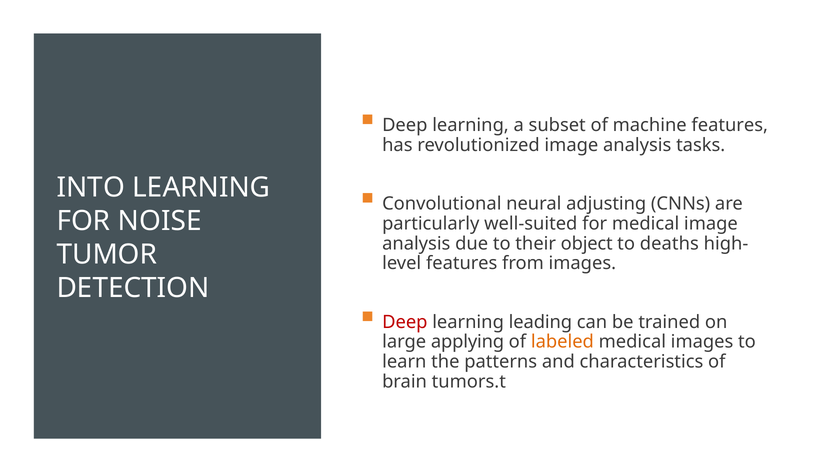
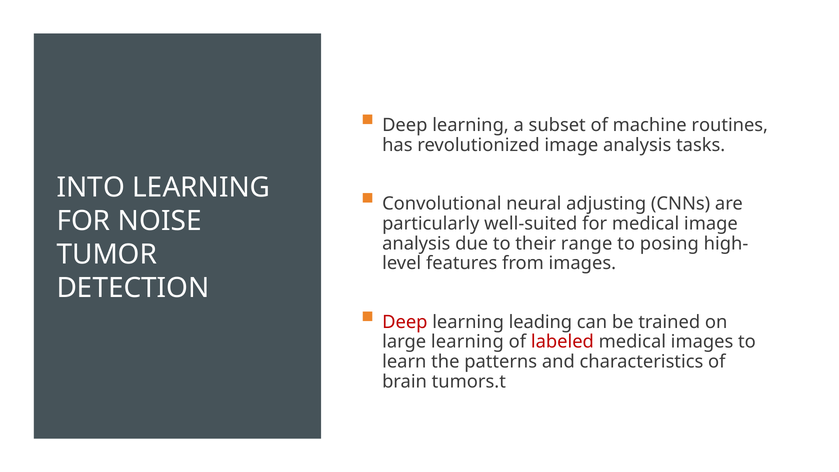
machine features: features -> routines
object: object -> range
deaths: deaths -> posing
large applying: applying -> learning
labeled colour: orange -> red
